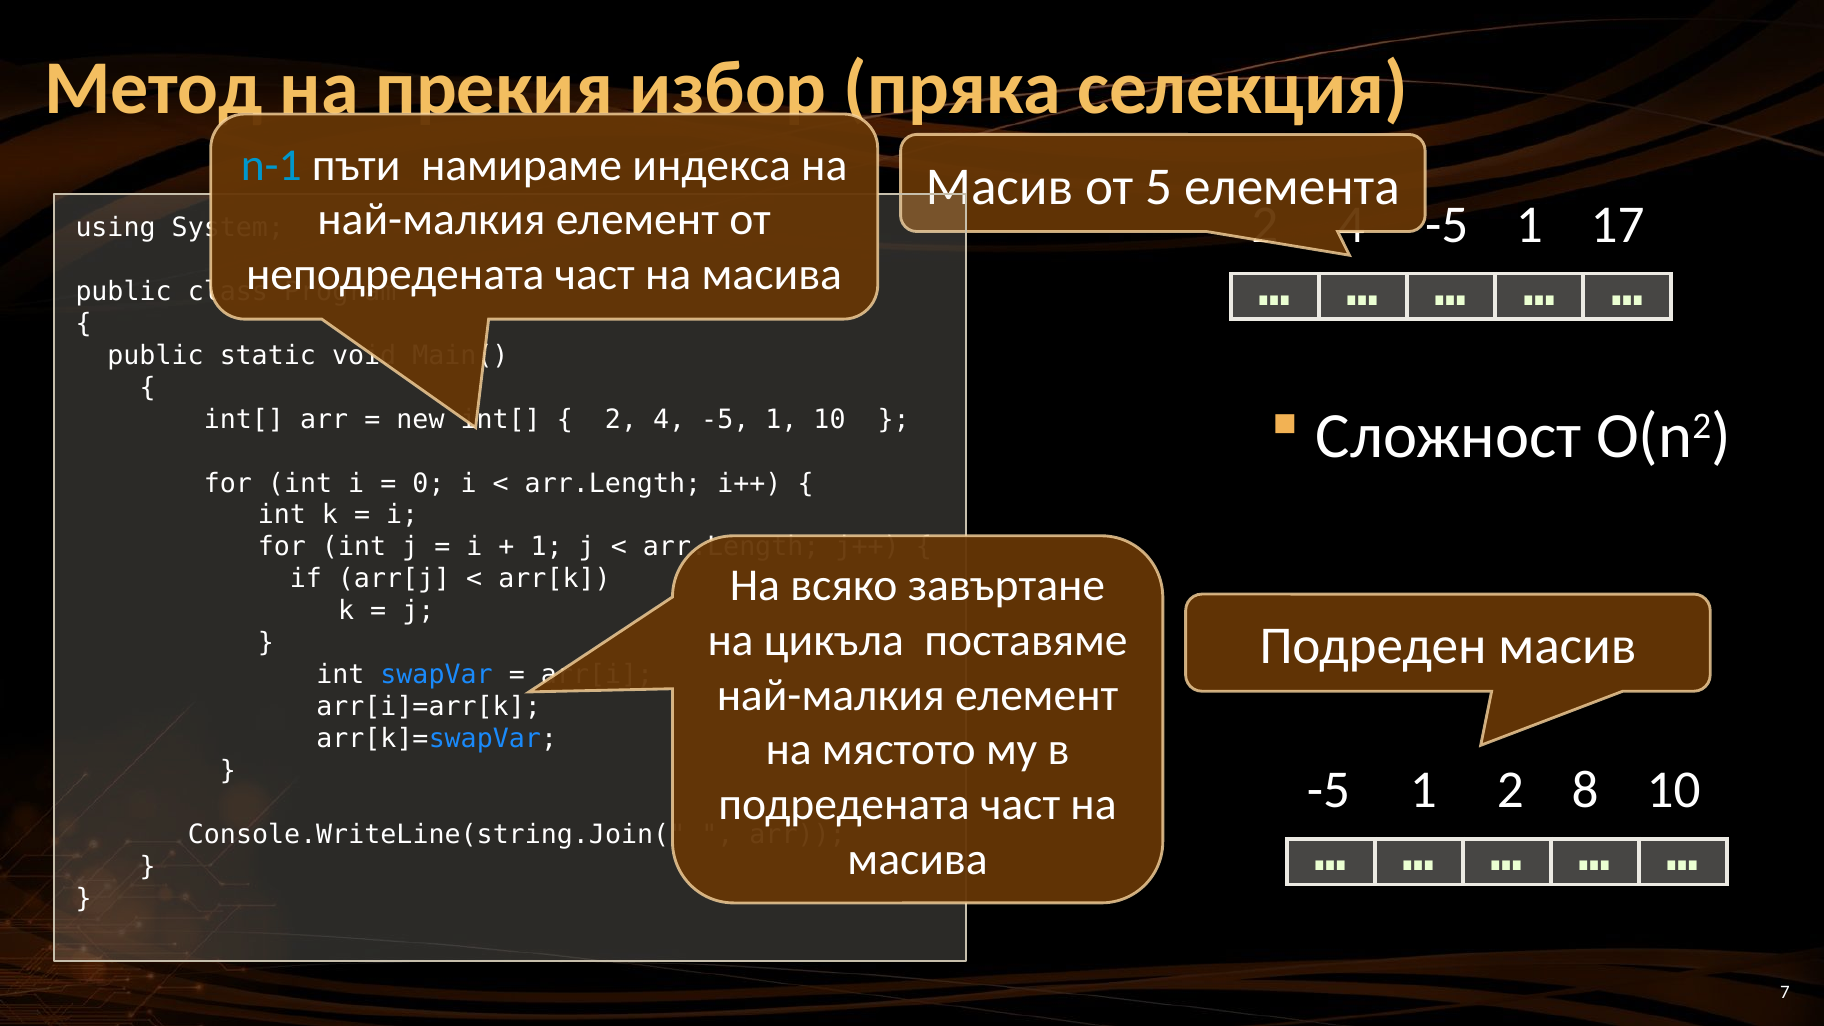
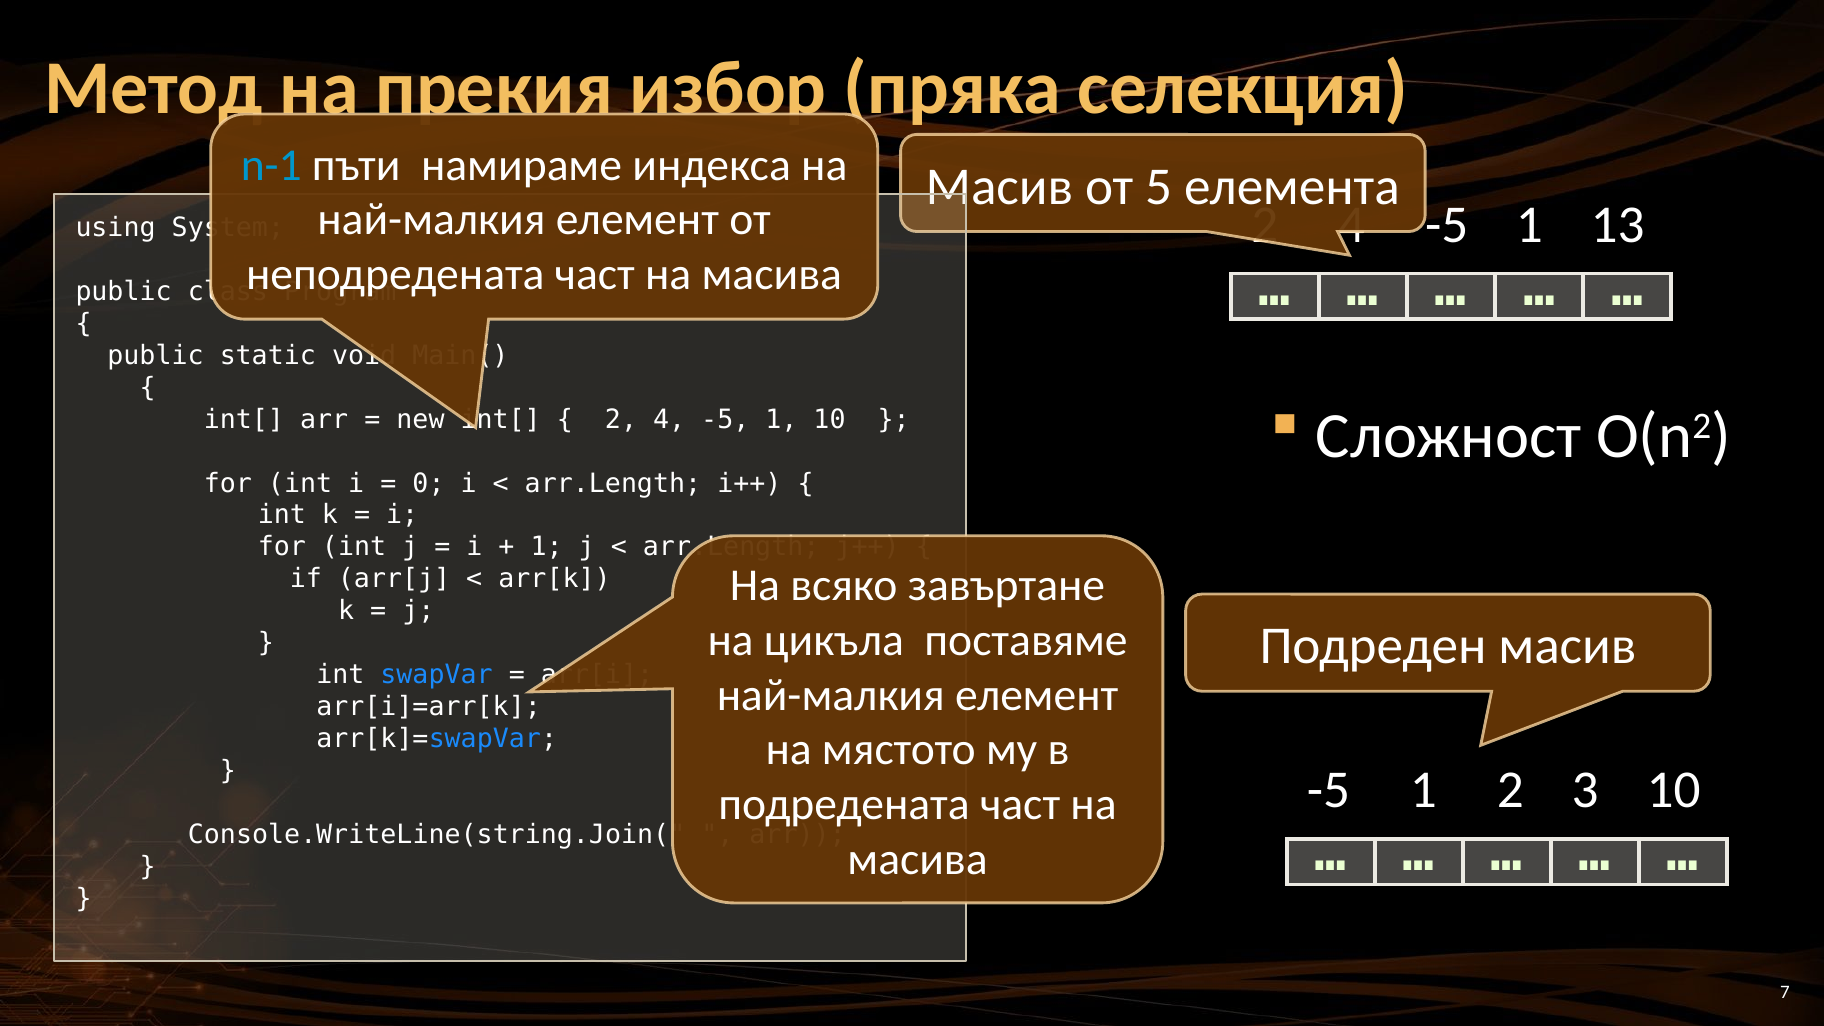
17: 17 -> 13
8: 8 -> 3
